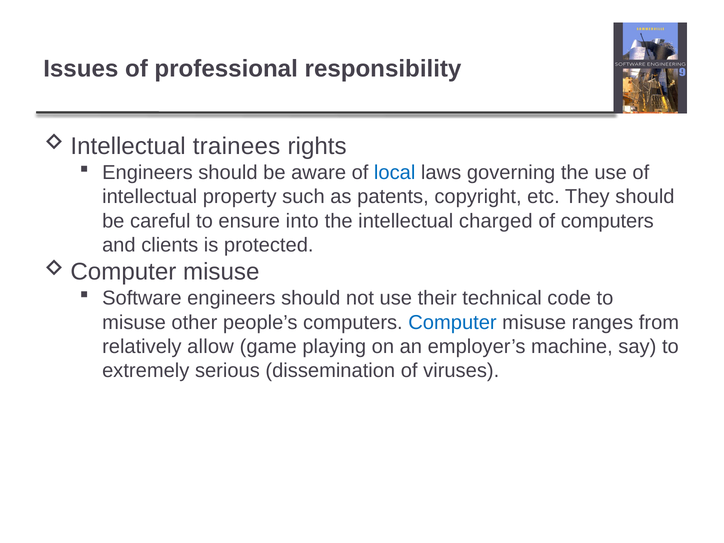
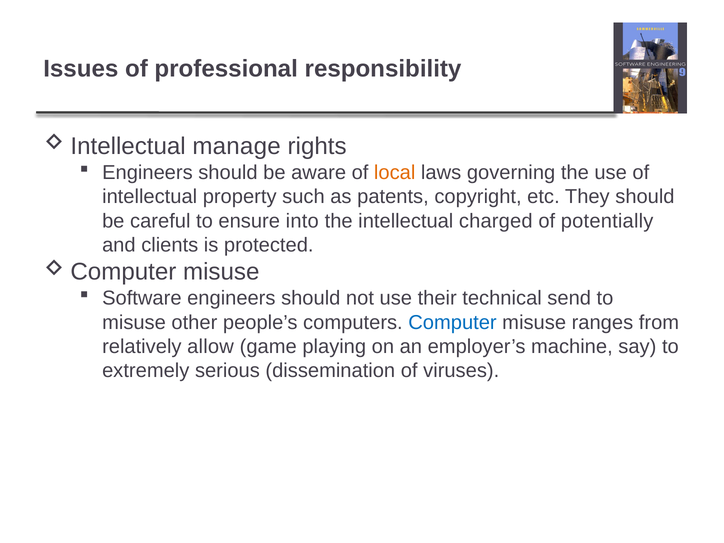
trainees: trainees -> manage
local colour: blue -> orange
of computers: computers -> potentially
code: code -> send
